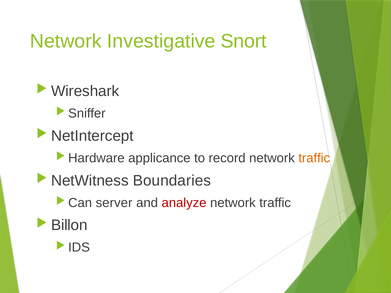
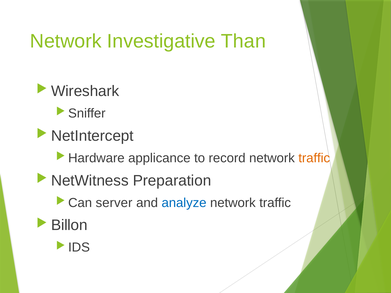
Snort: Snort -> Than
Boundaries: Boundaries -> Preparation
analyze colour: red -> blue
